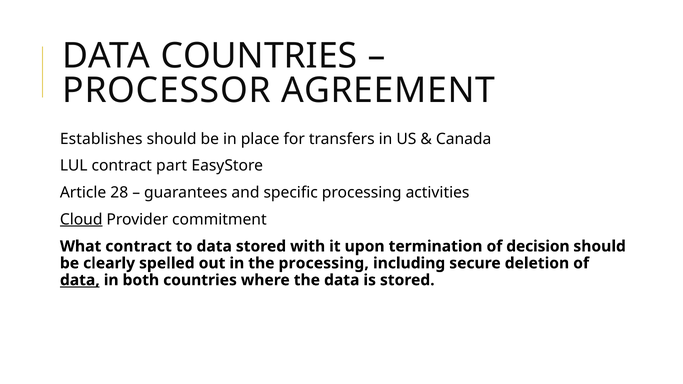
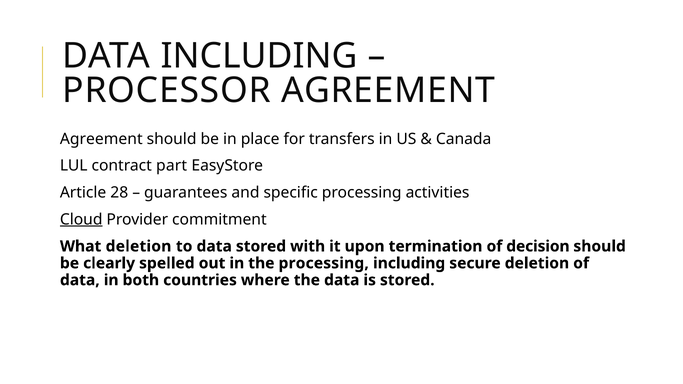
DATA COUNTRIES: COUNTRIES -> INCLUDING
Establishes at (101, 139): Establishes -> Agreement
What contract: contract -> deletion
data at (80, 280) underline: present -> none
